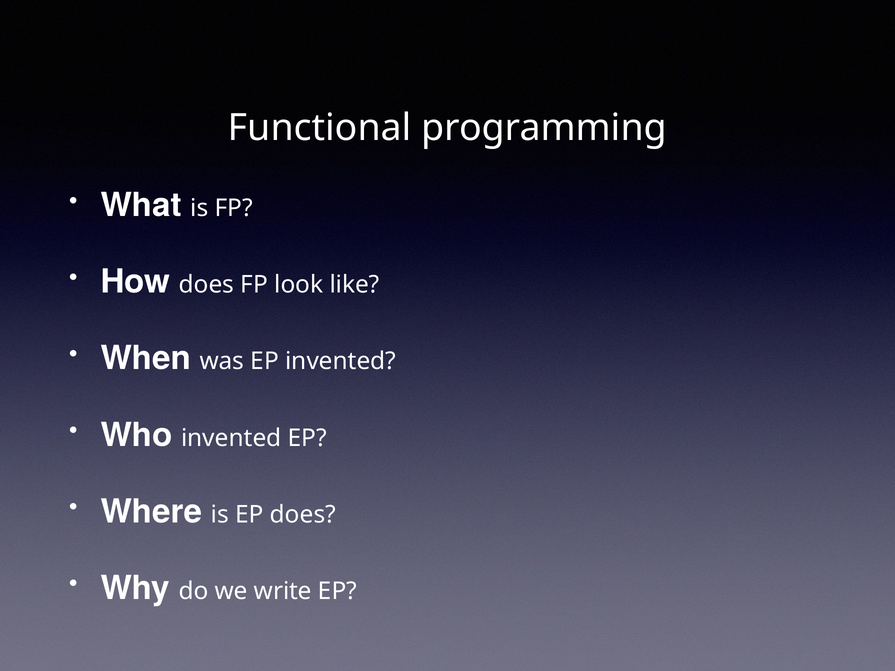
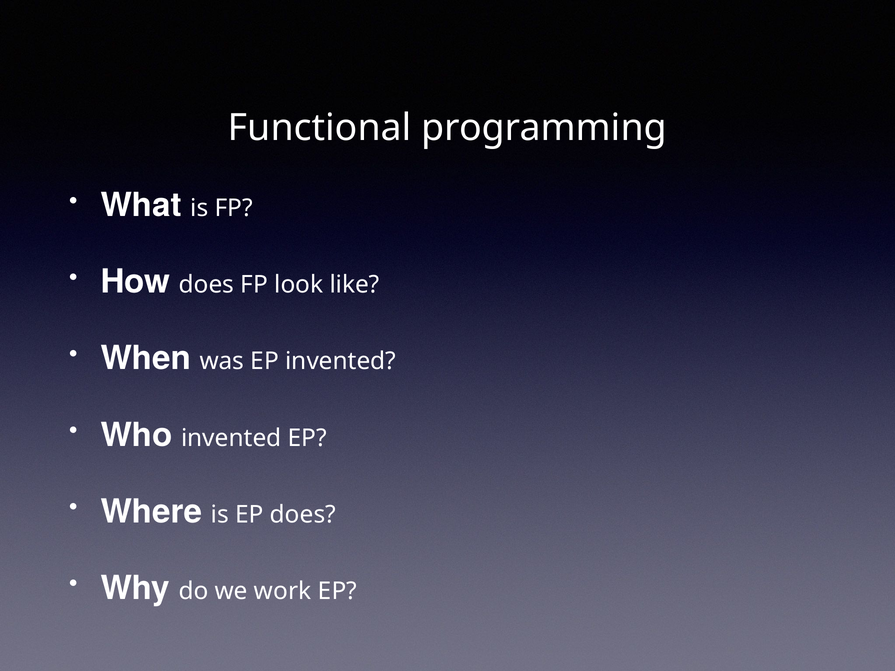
write: write -> work
